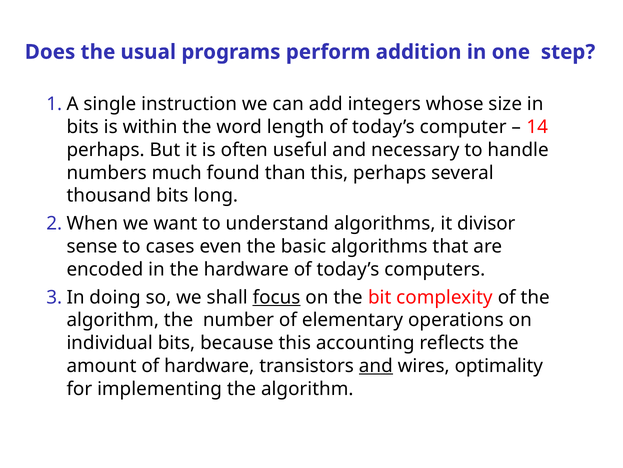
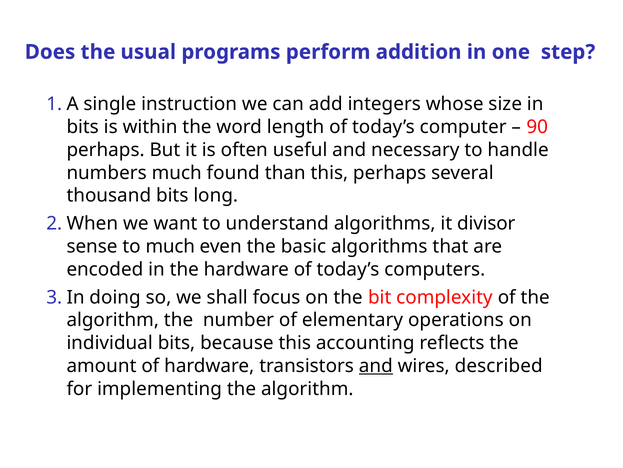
14: 14 -> 90
to cases: cases -> much
focus underline: present -> none
optimality: optimality -> described
